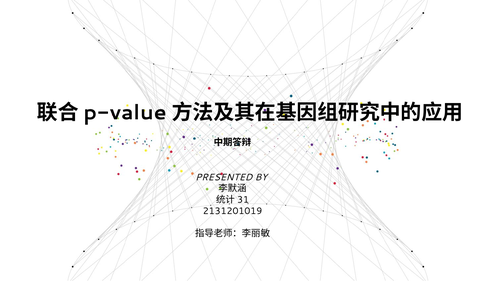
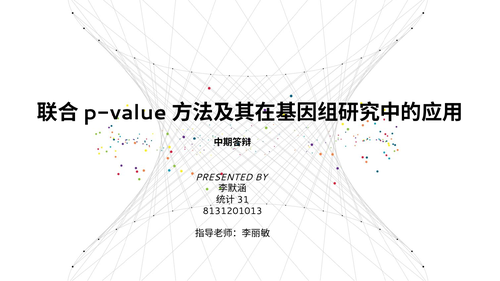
2131201019: 2131201019 -> 8131201013
